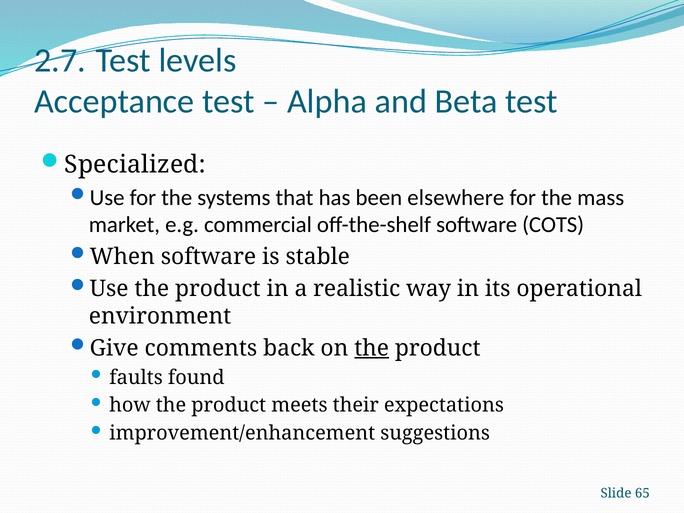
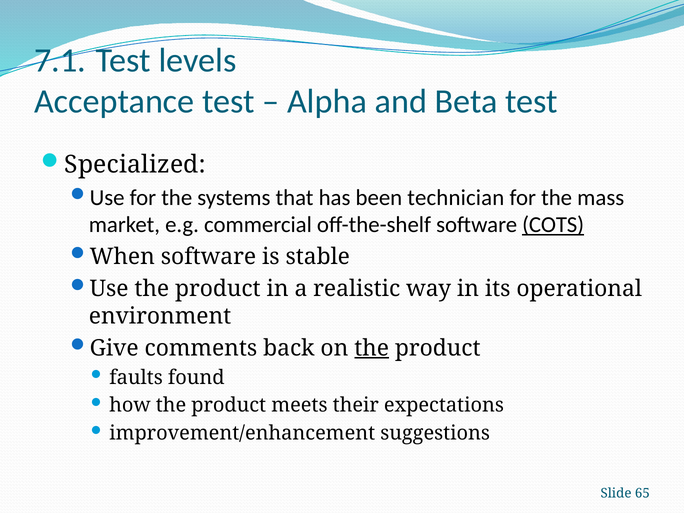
2.7: 2.7 -> 7.1
elsewhere: elsewhere -> technician
COTS underline: none -> present
